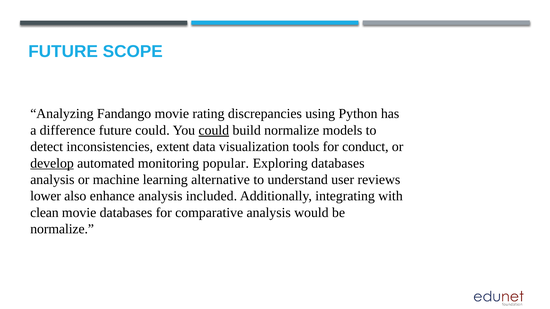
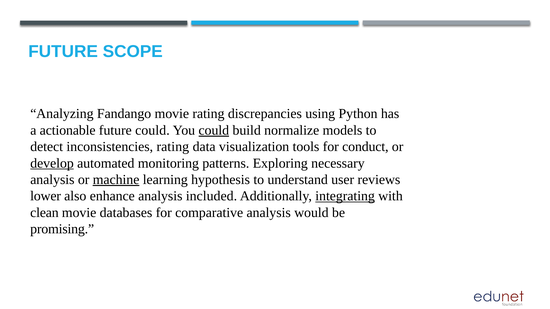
difference: difference -> actionable
inconsistencies extent: extent -> rating
popular: popular -> patterns
Exploring databases: databases -> necessary
machine underline: none -> present
alternative: alternative -> hypothesis
integrating underline: none -> present
normalize at (62, 229): normalize -> promising
